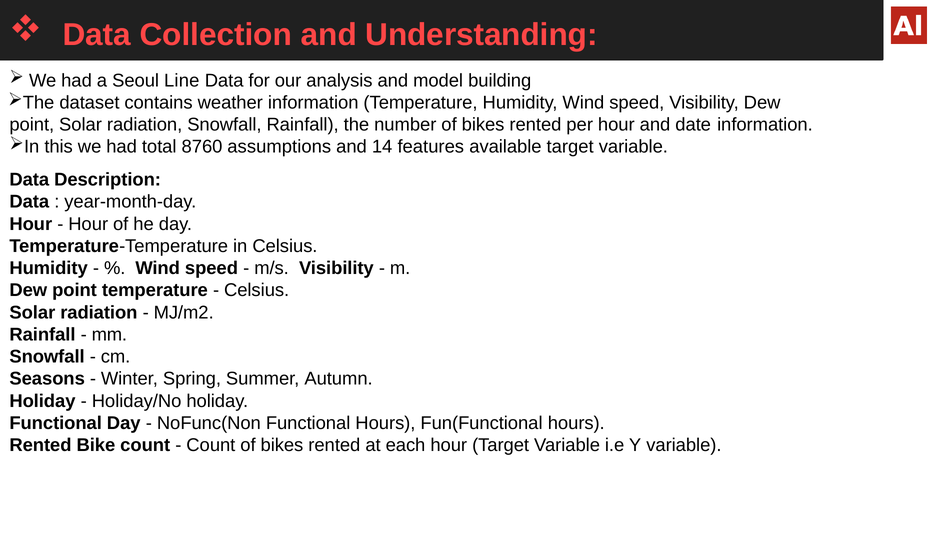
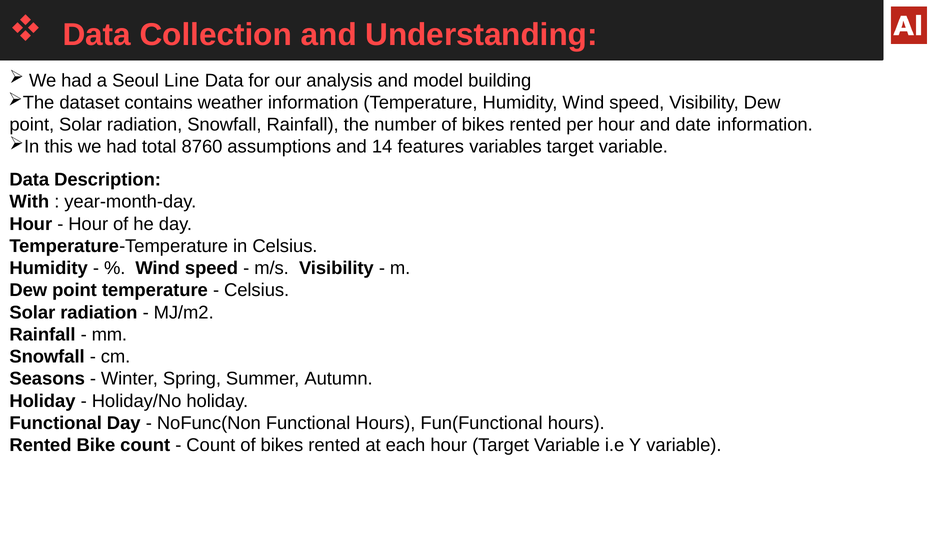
available: available -> variables
Data at (29, 202): Data -> With
